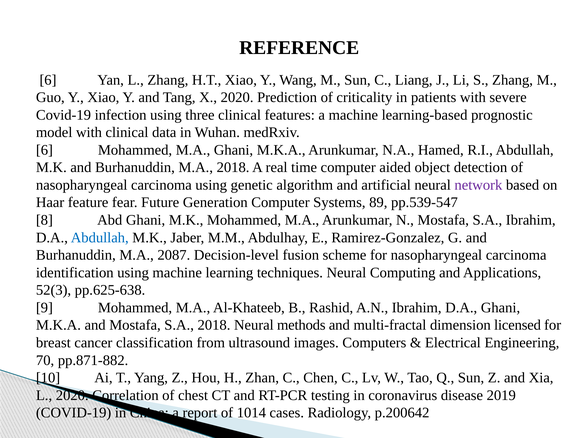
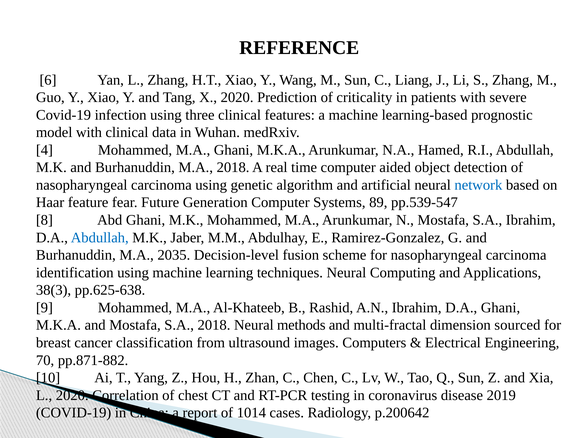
6 at (44, 150): 6 -> 4
network colour: purple -> blue
2087: 2087 -> 2035
52(3: 52(3 -> 38(3
licensed: licensed -> sourced
